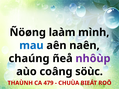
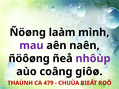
mau colour: blue -> purple
chaúng: chaúng -> ñöôøng
söùc: söùc -> giôø
